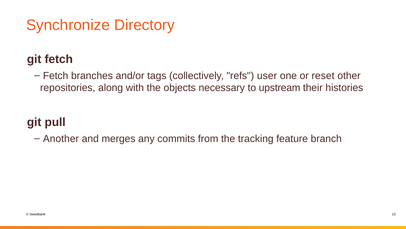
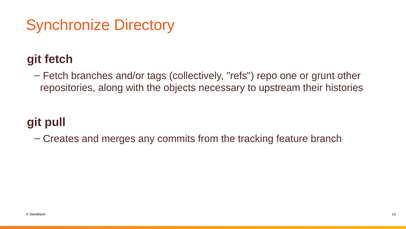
user: user -> repo
reset: reset -> grunt
Another: Another -> Creates
